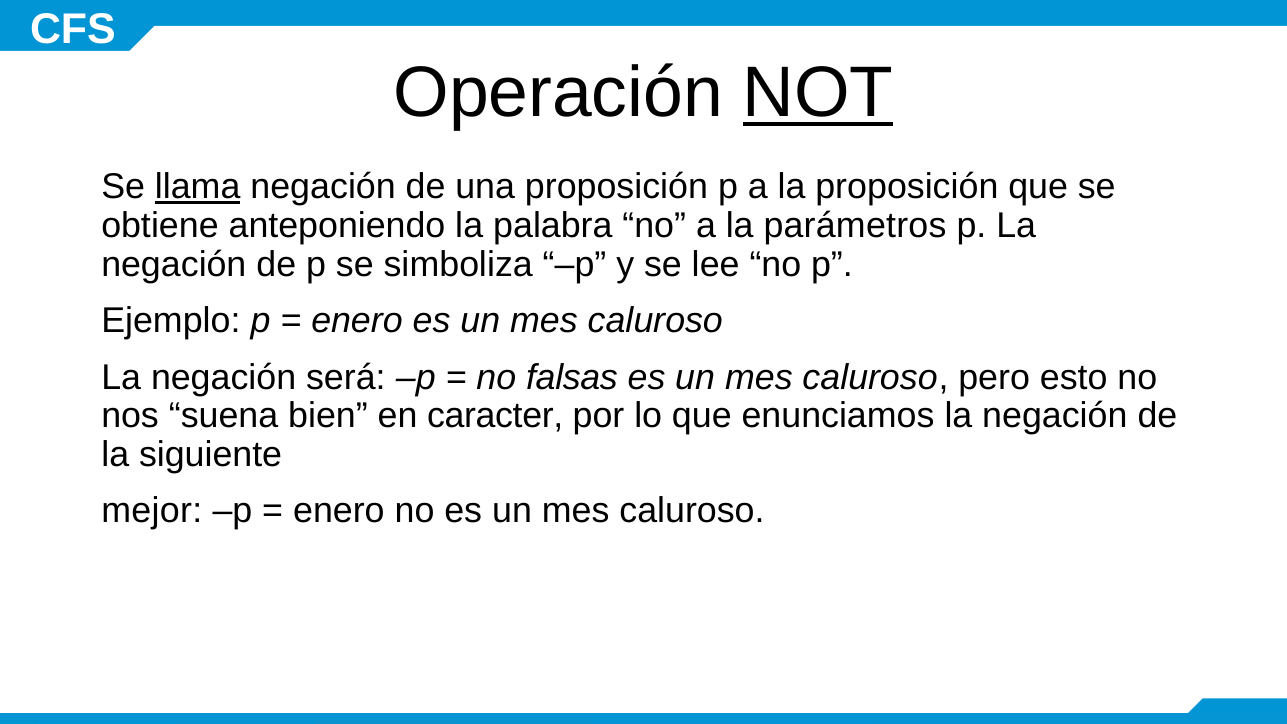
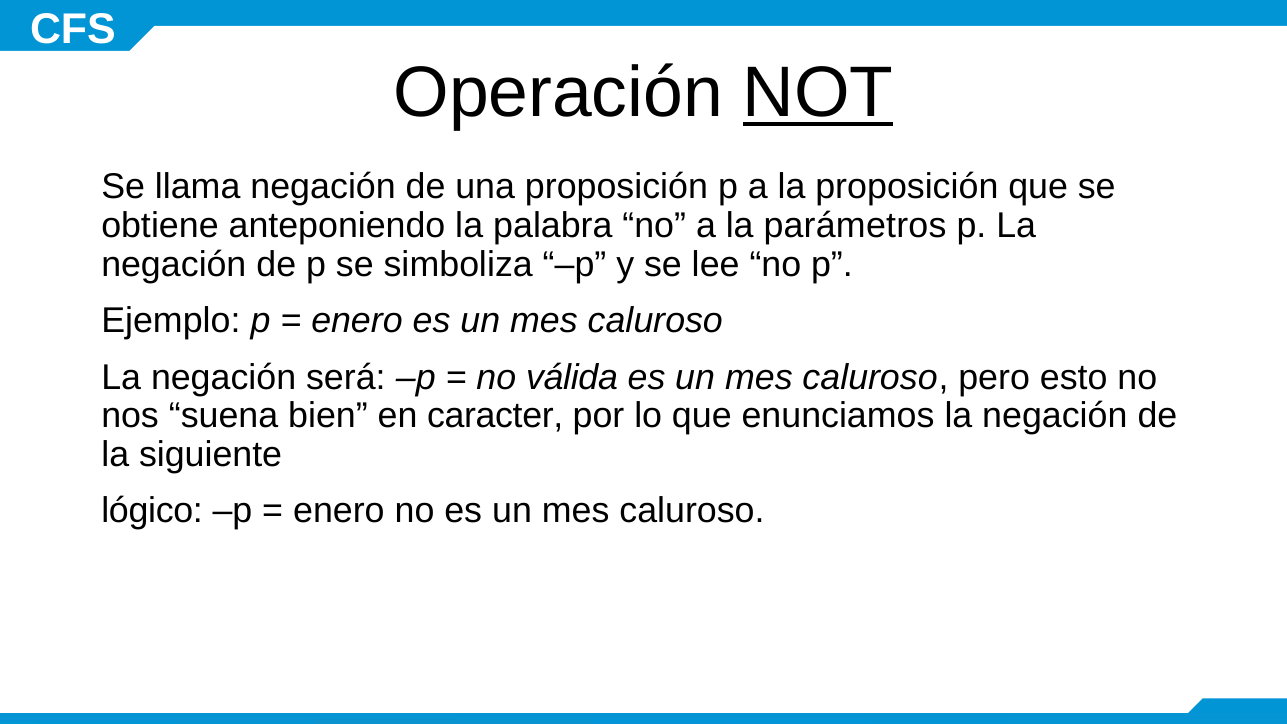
llama underline: present -> none
falsas: falsas -> válida
mejor: mejor -> lógico
